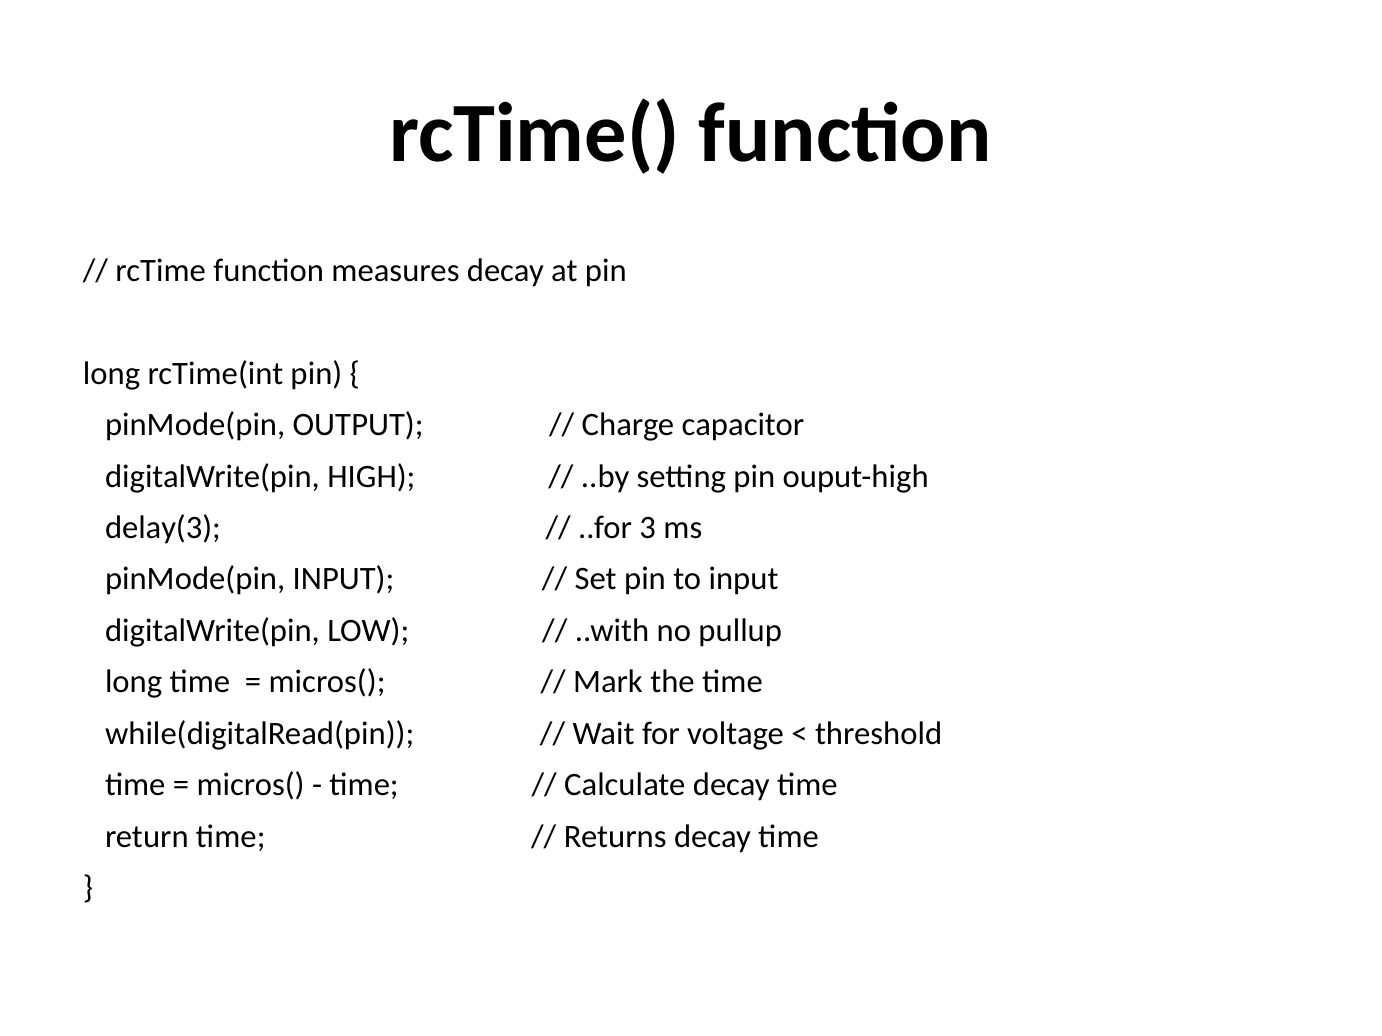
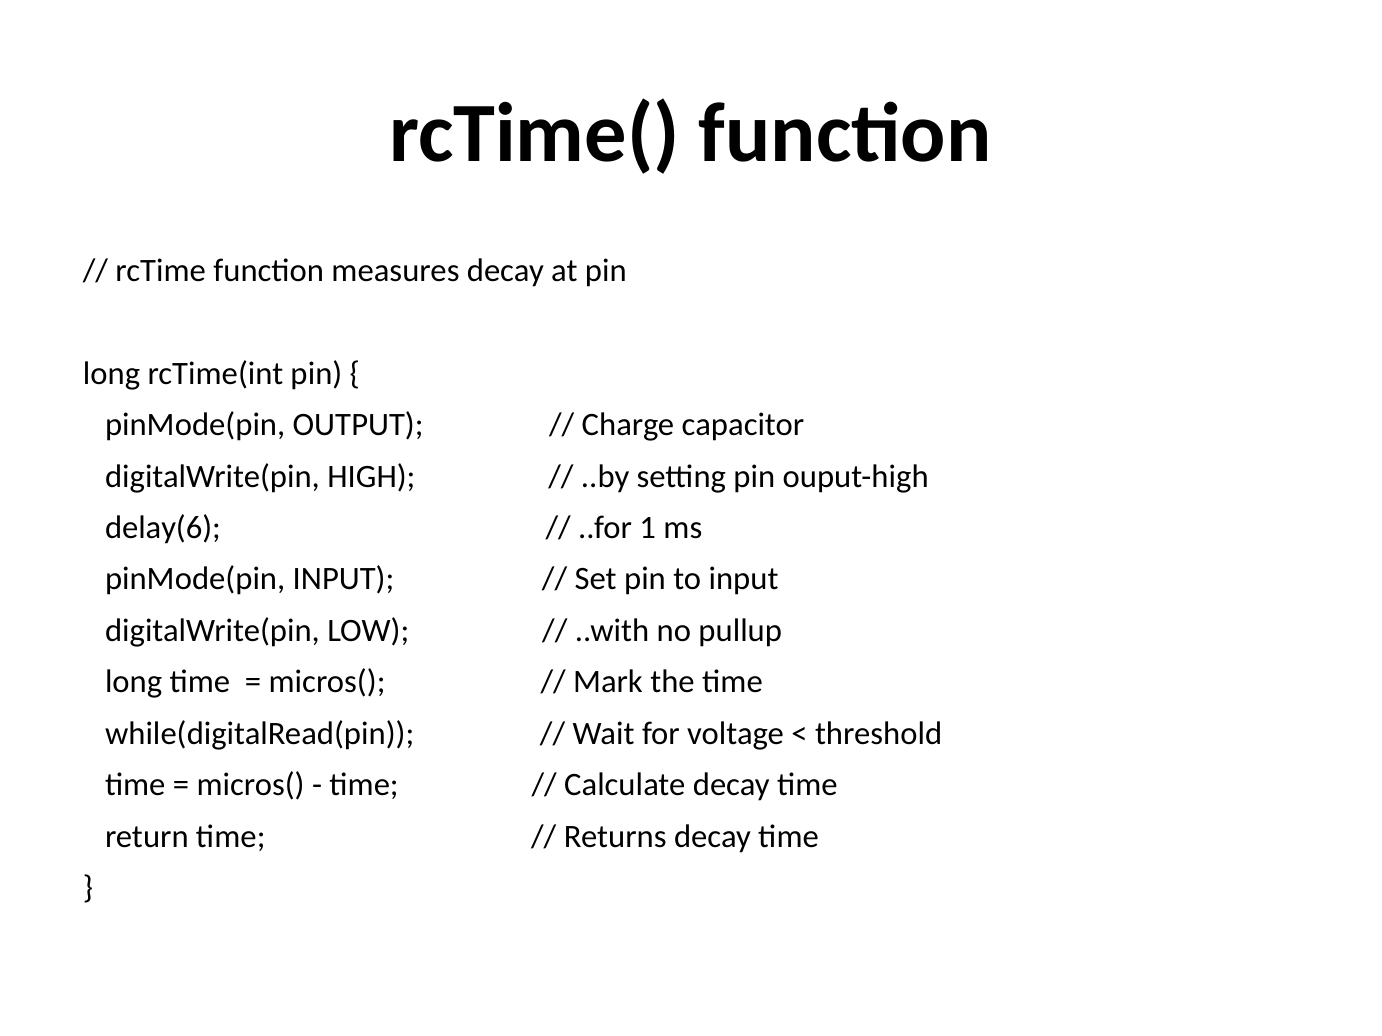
delay(3: delay(3 -> delay(6
3: 3 -> 1
